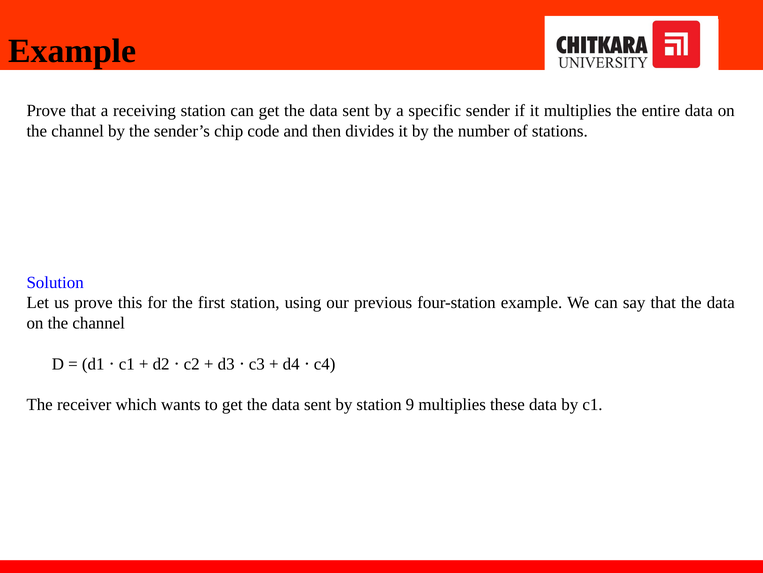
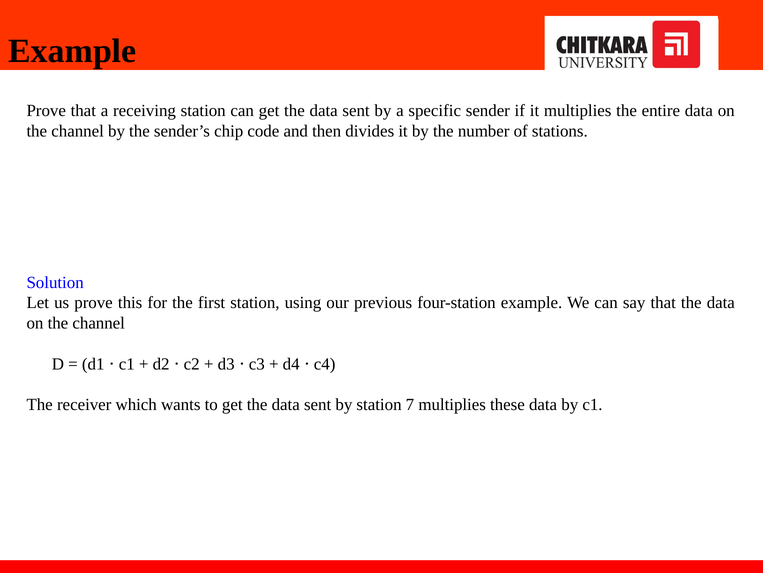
9: 9 -> 7
